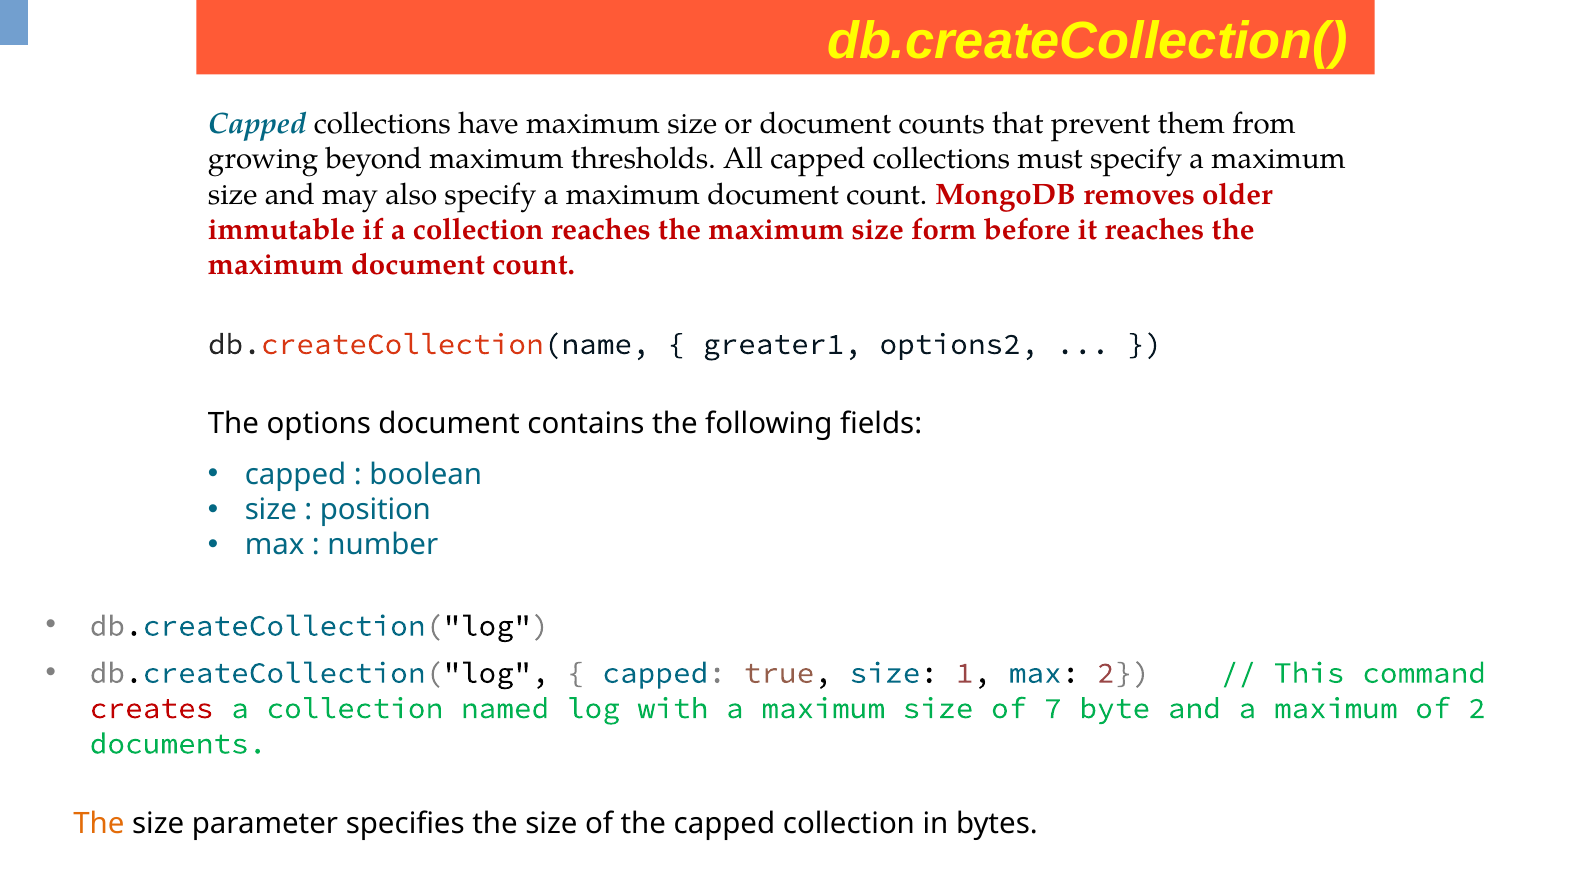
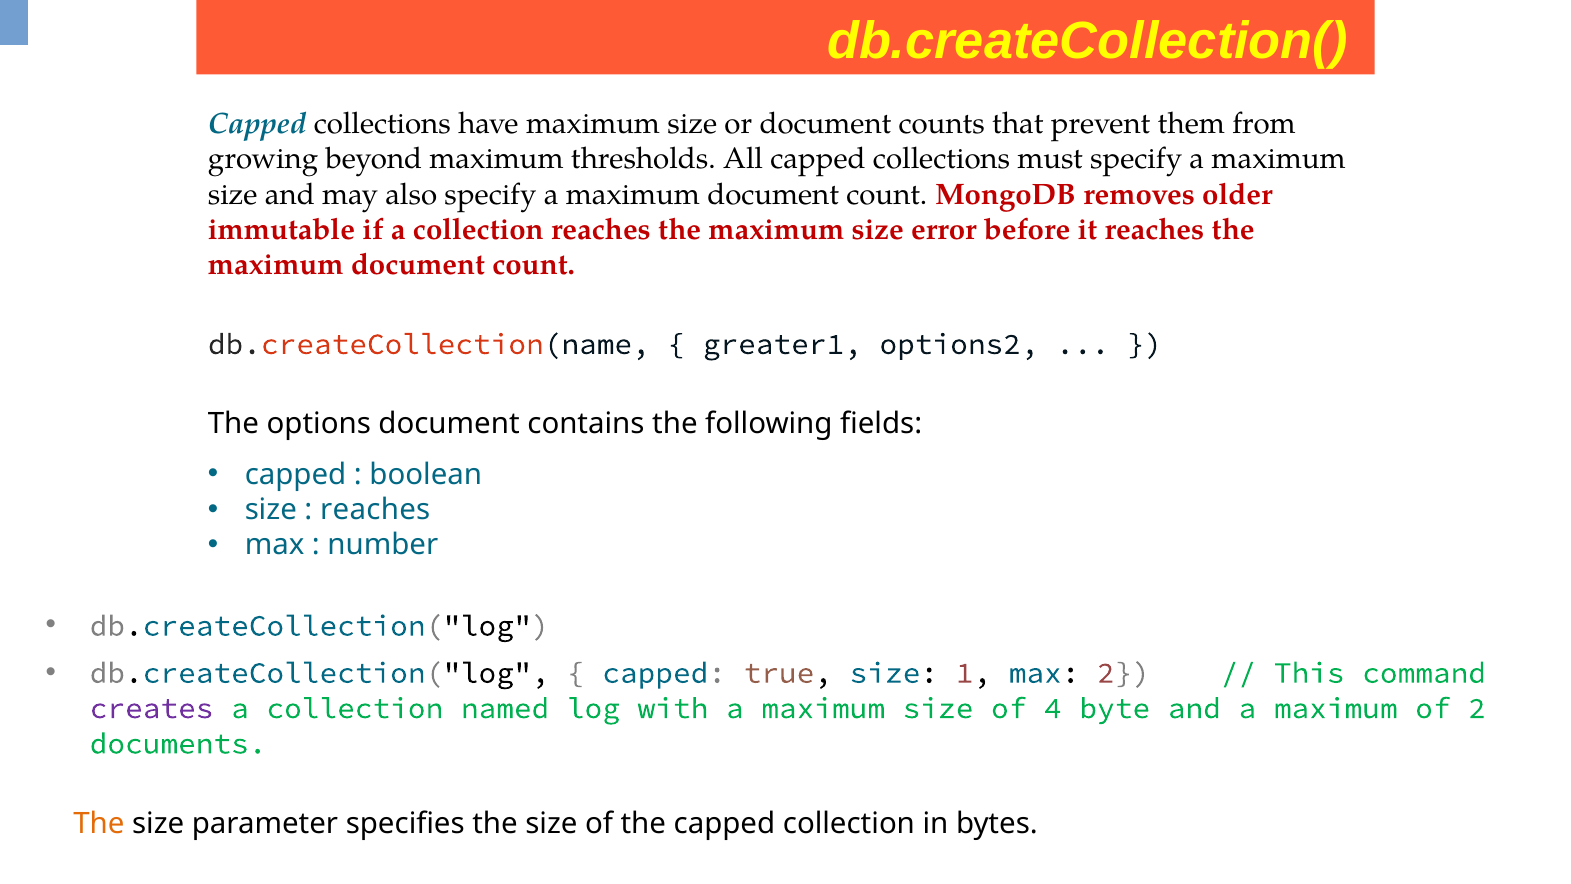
form: form -> error
position at (375, 510): position -> reaches
creates colour: red -> purple
7: 7 -> 4
